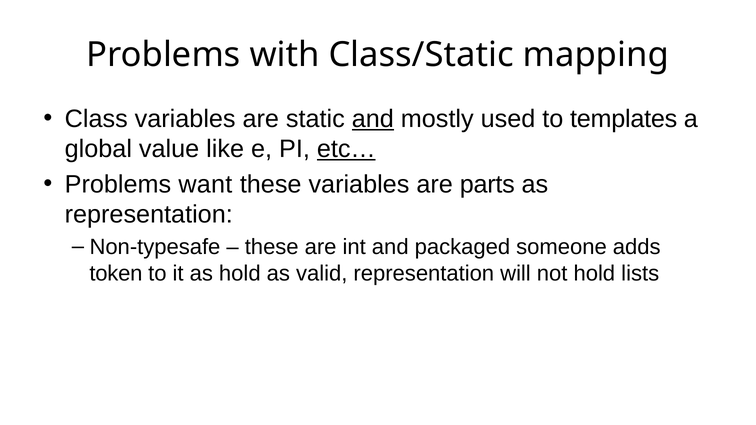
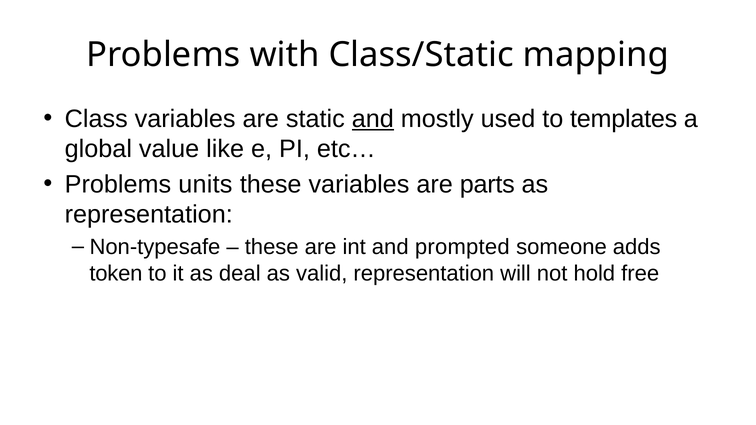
etc… underline: present -> none
want: want -> units
packaged: packaged -> prompted
as hold: hold -> deal
lists: lists -> free
